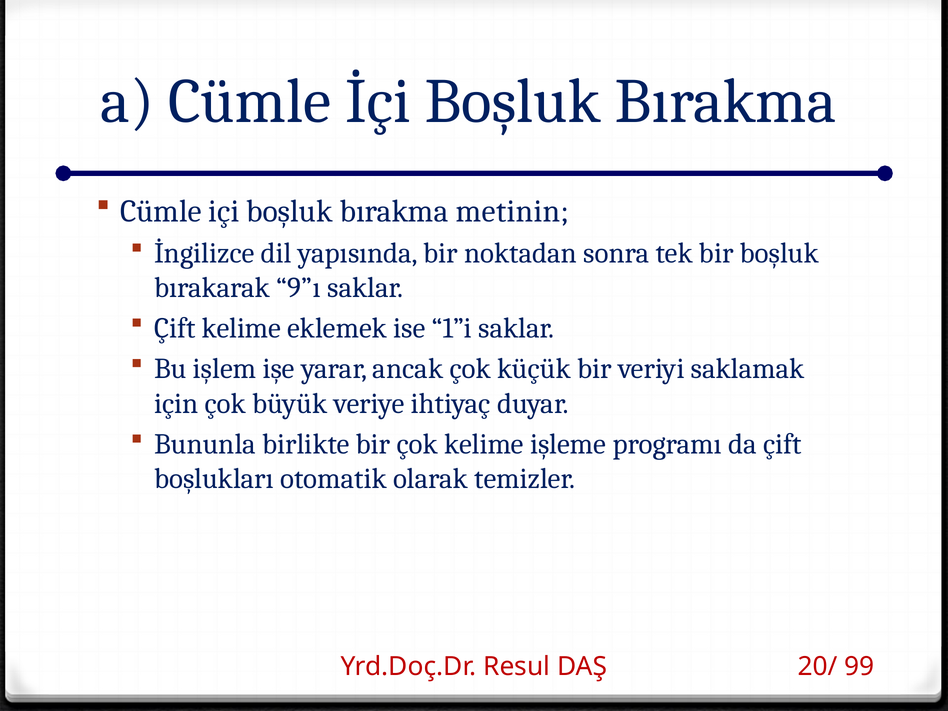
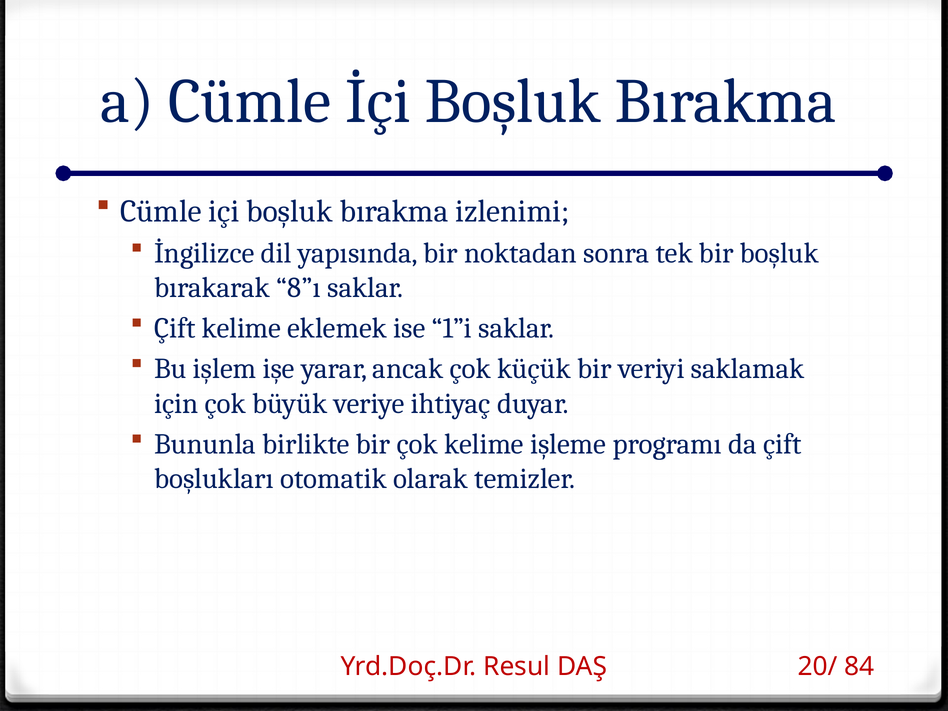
metinin: metinin -> izlenimi
9”ı: 9”ı -> 8”ı
99: 99 -> 84
